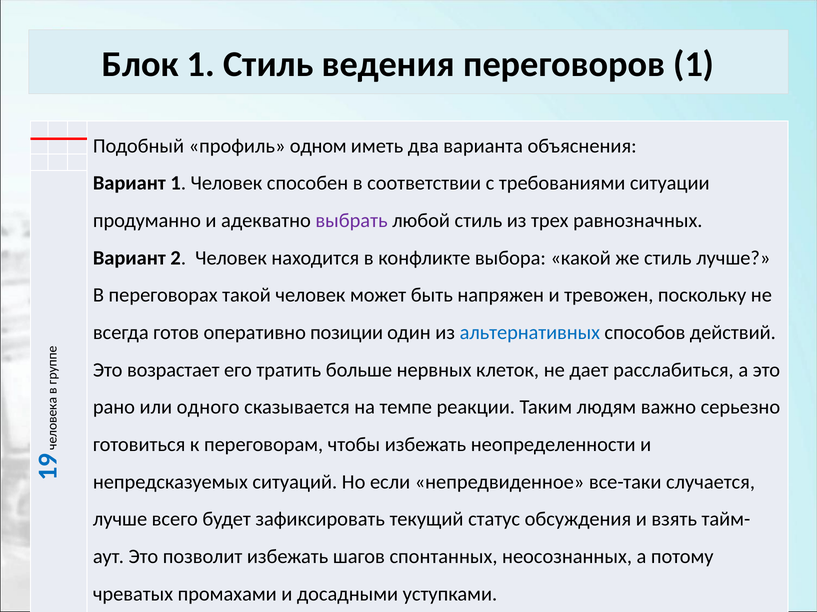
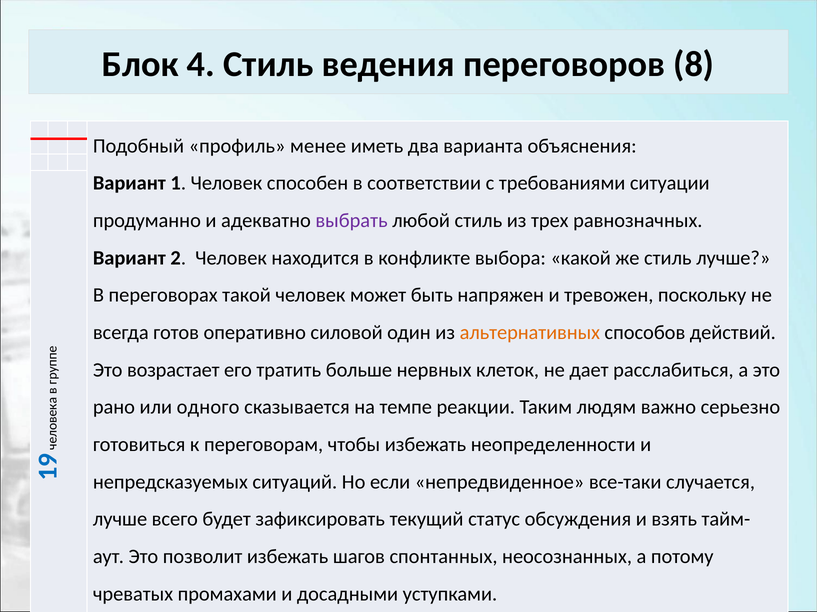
Блок 1: 1 -> 4
переговоров 1: 1 -> 8
одном: одном -> менее
позиции: позиции -> силовой
альтернативных colour: blue -> orange
